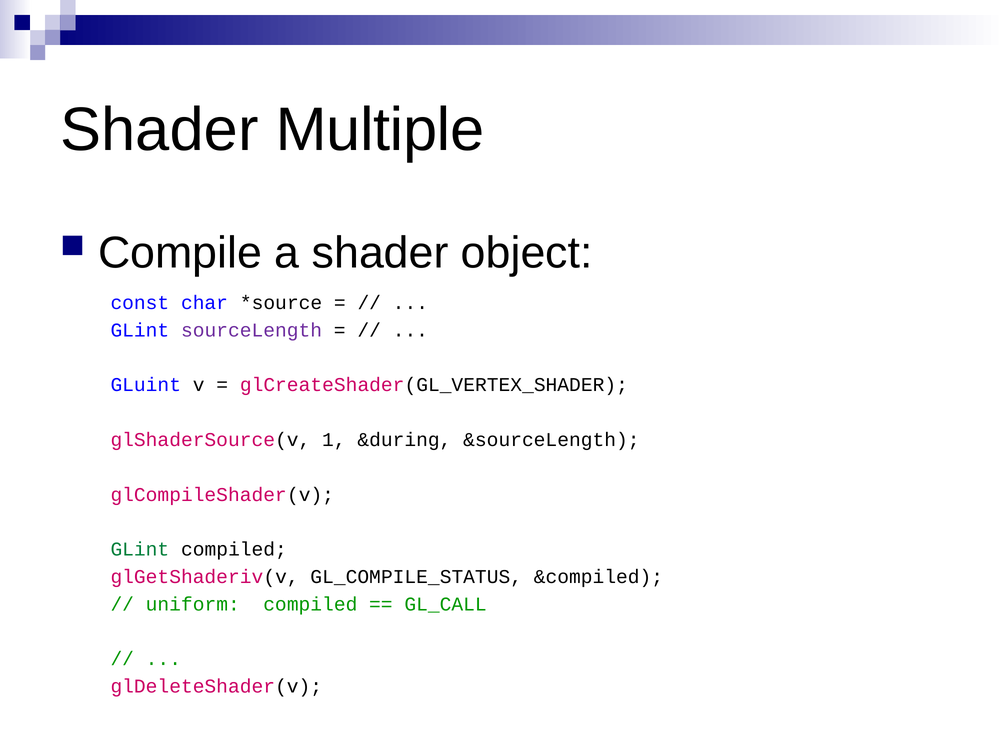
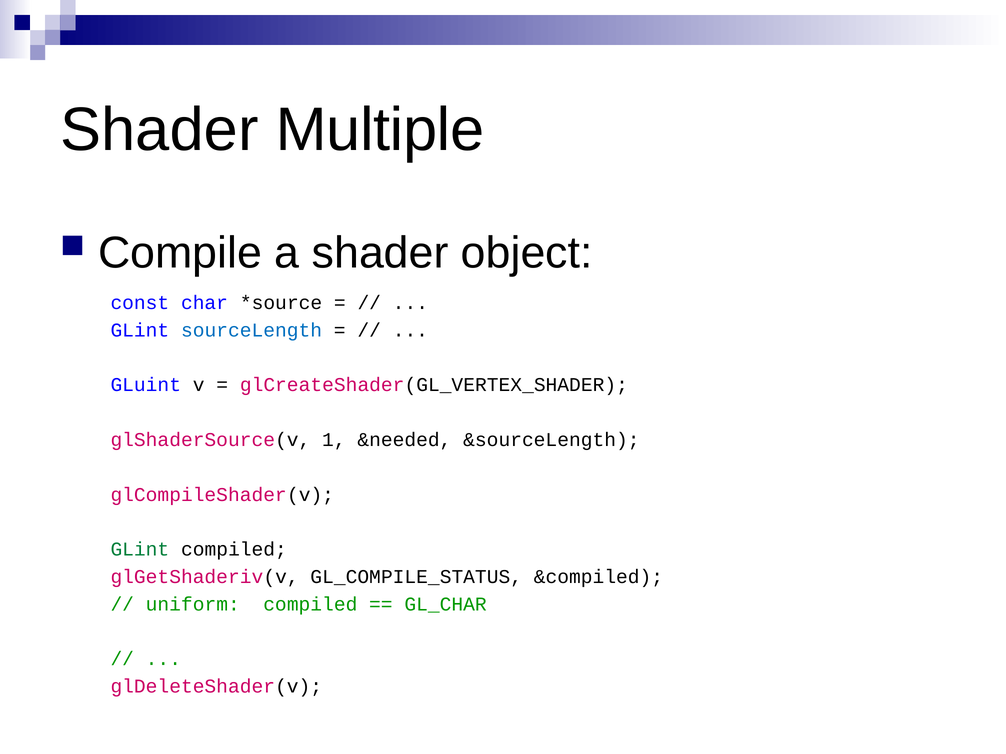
sourceLength colour: purple -> blue
&during: &during -> &needed
GL_CALL: GL_CALL -> GL_CHAR
